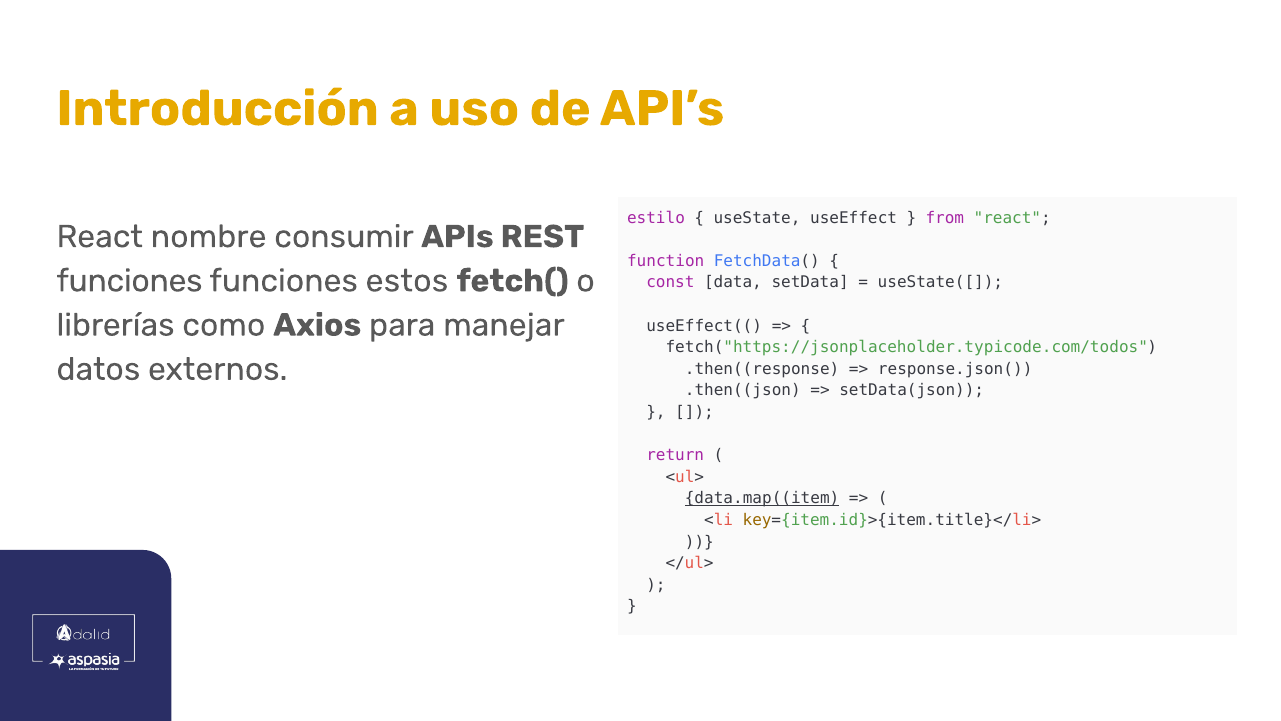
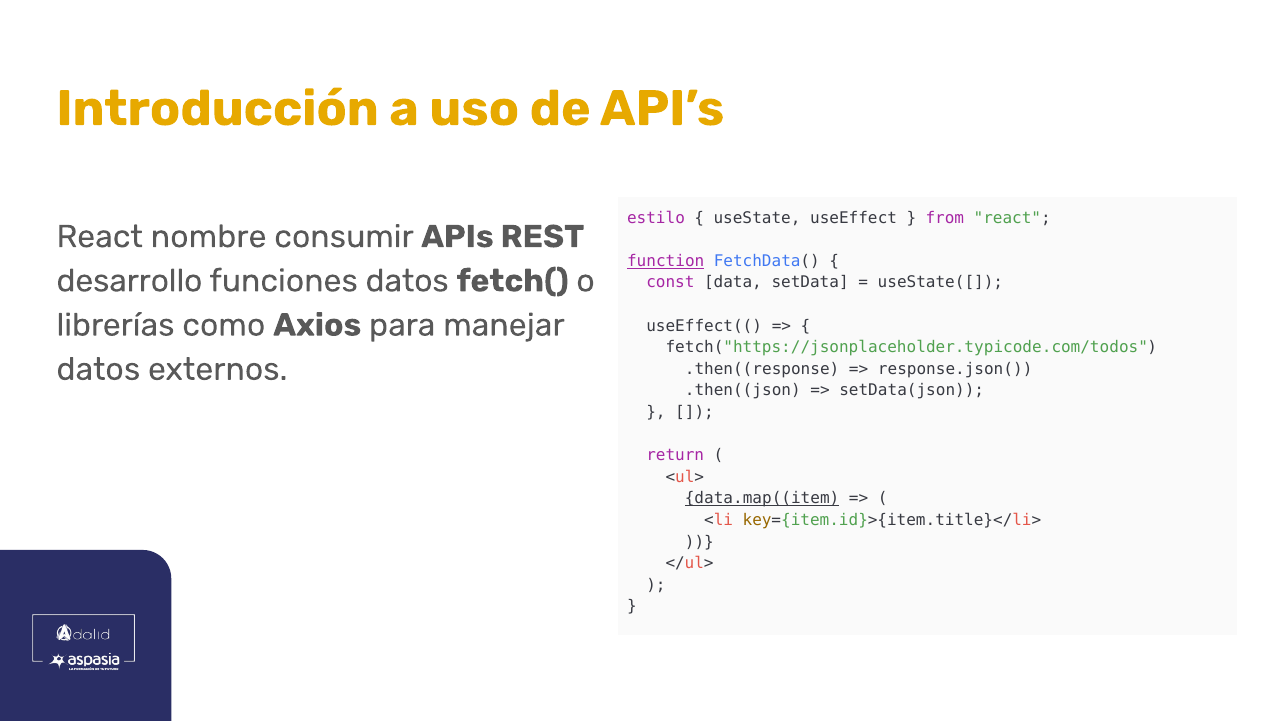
function underline: none -> present
funciones at (129, 281): funciones -> desarrollo
funciones estos: estos -> datos
